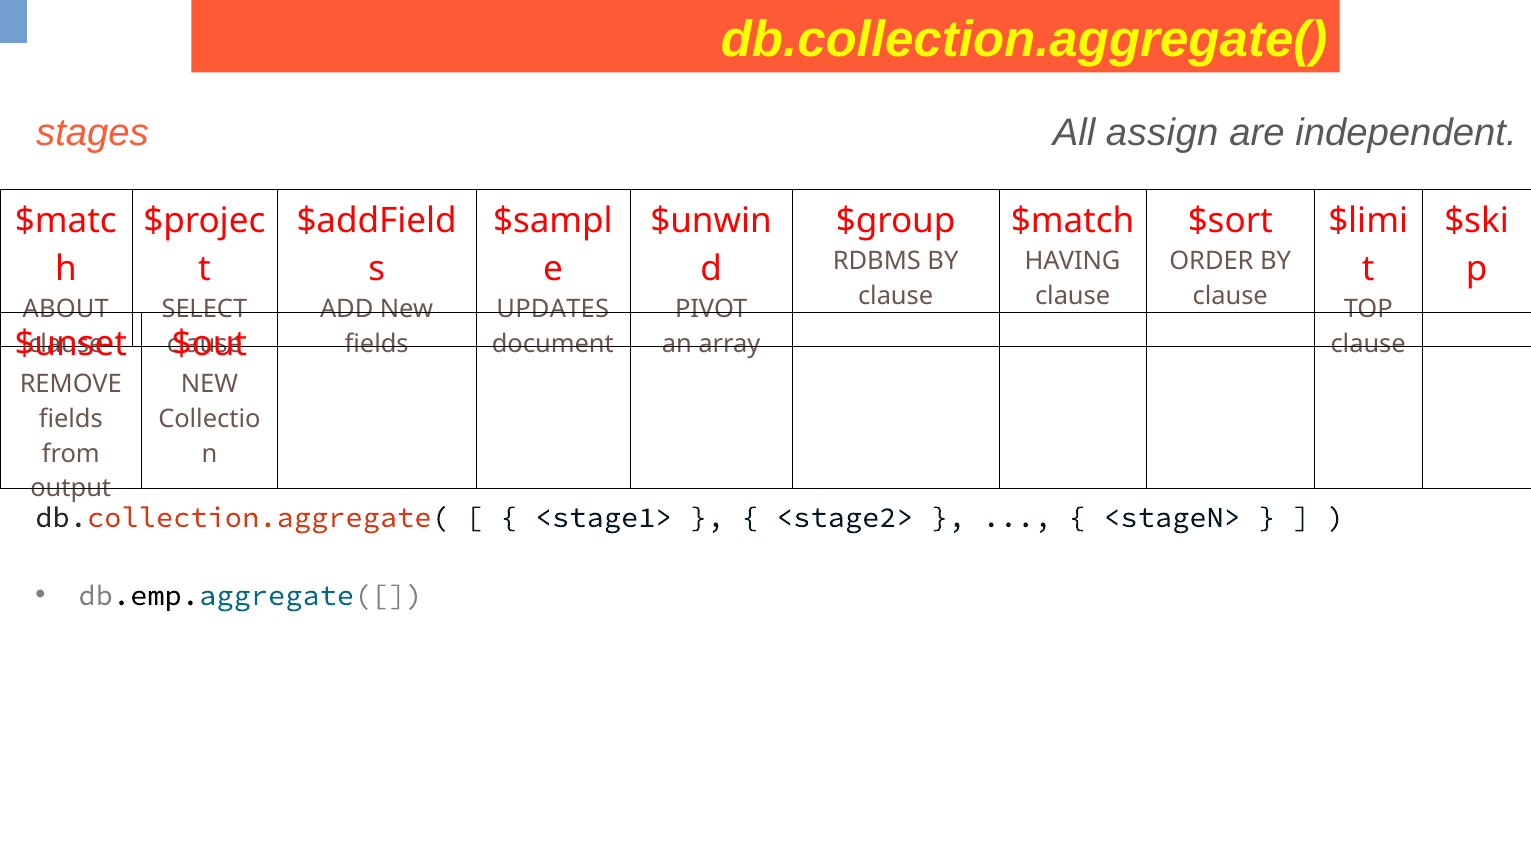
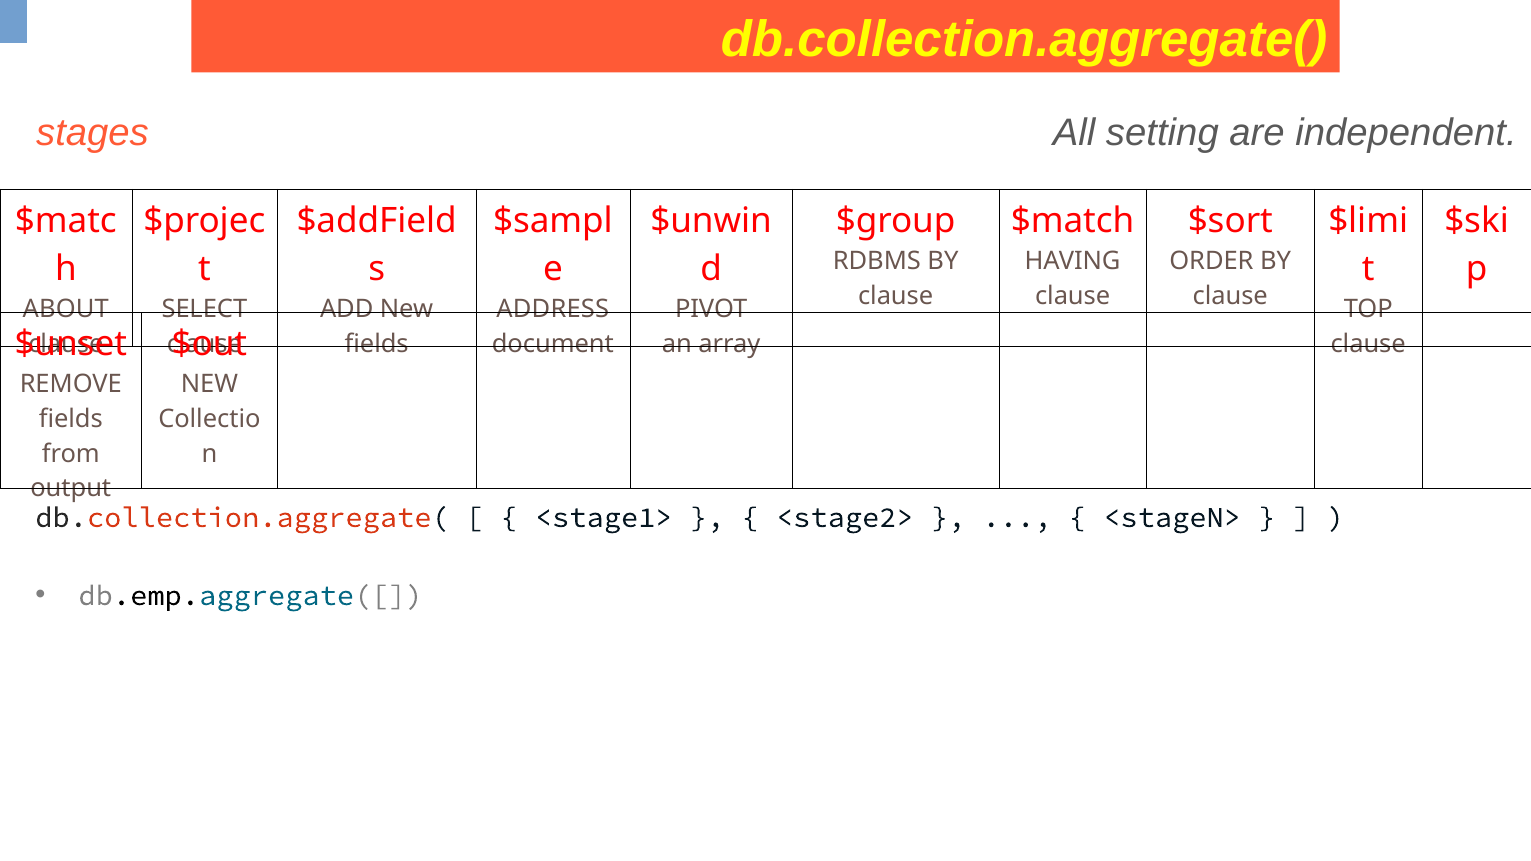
assign: assign -> setting
UPDATES: UPDATES -> ADDRESS
